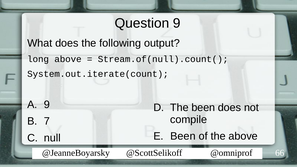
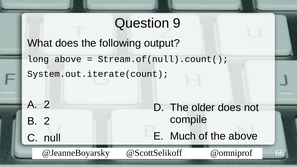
9 at (47, 105): 9 -> 2
The been: been -> older
7 at (47, 121): 7 -> 2
Been at (183, 136): Been -> Much
